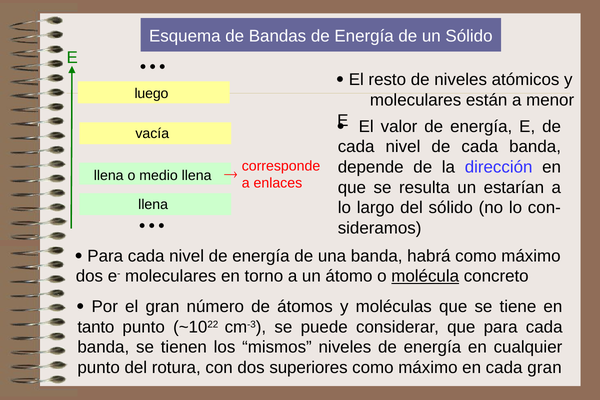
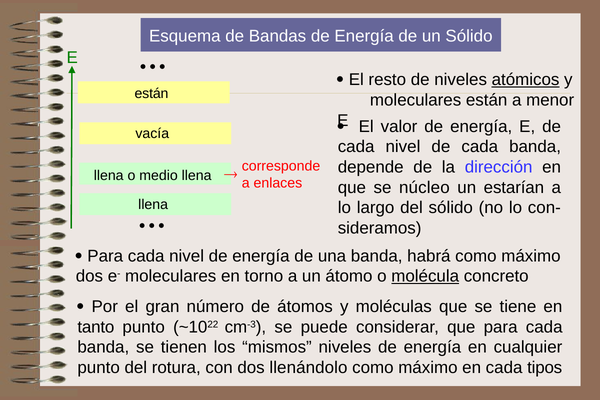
atómicos underline: none -> present
luego at (151, 94): luego -> están
resulta: resulta -> núcleo
superiores: superiores -> llenándolo
cada gran: gran -> tipos
